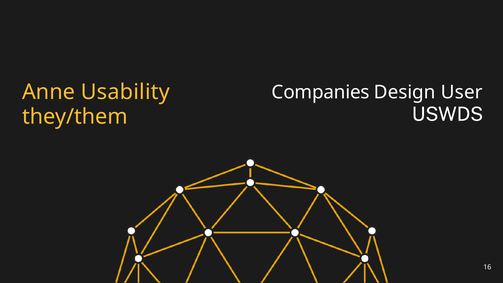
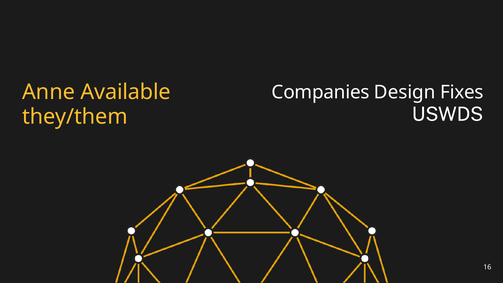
Usability: Usability -> Available
User: User -> Fixes
